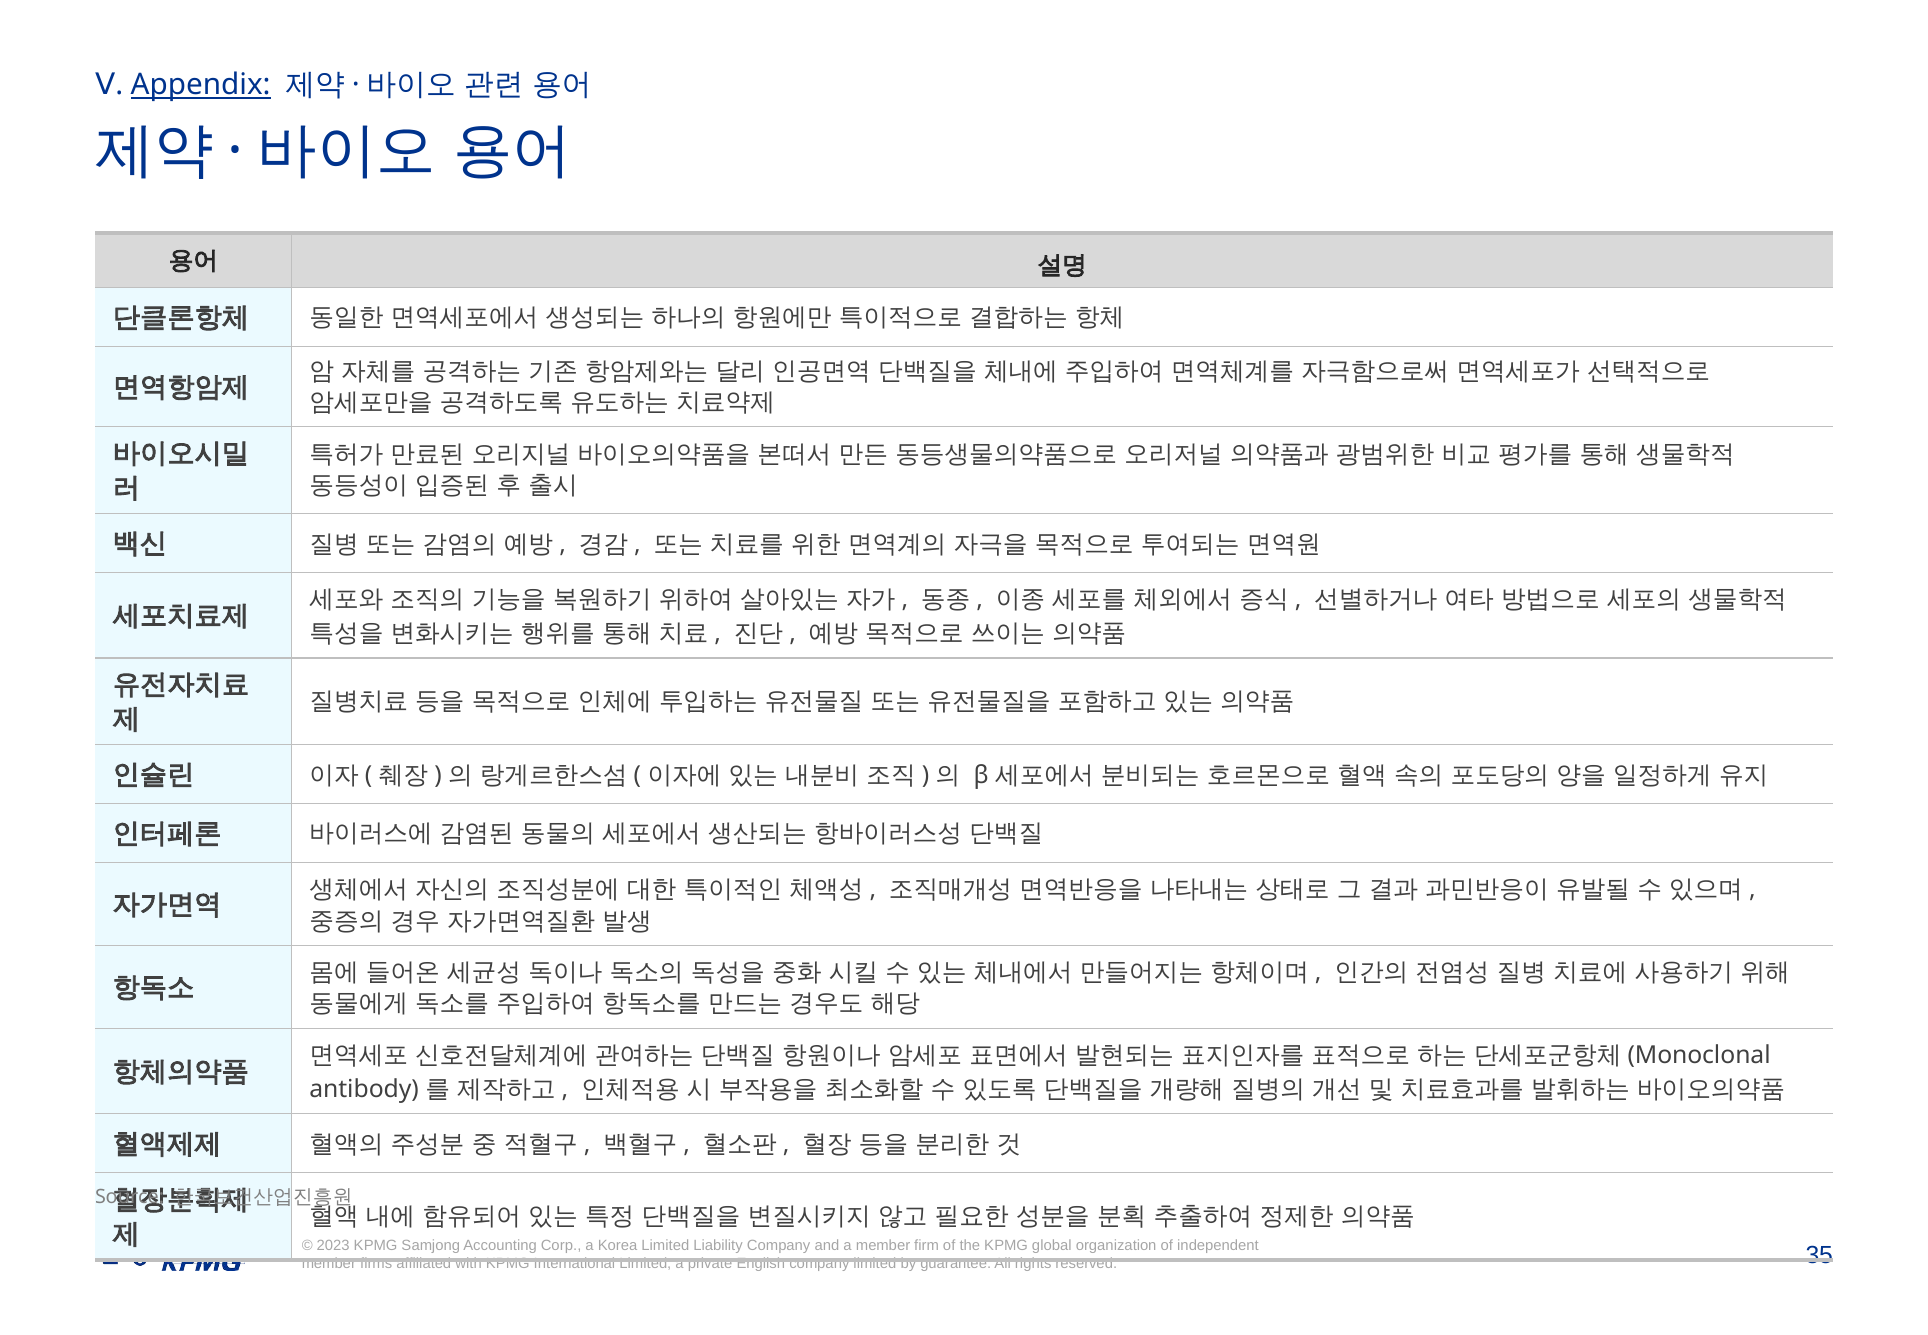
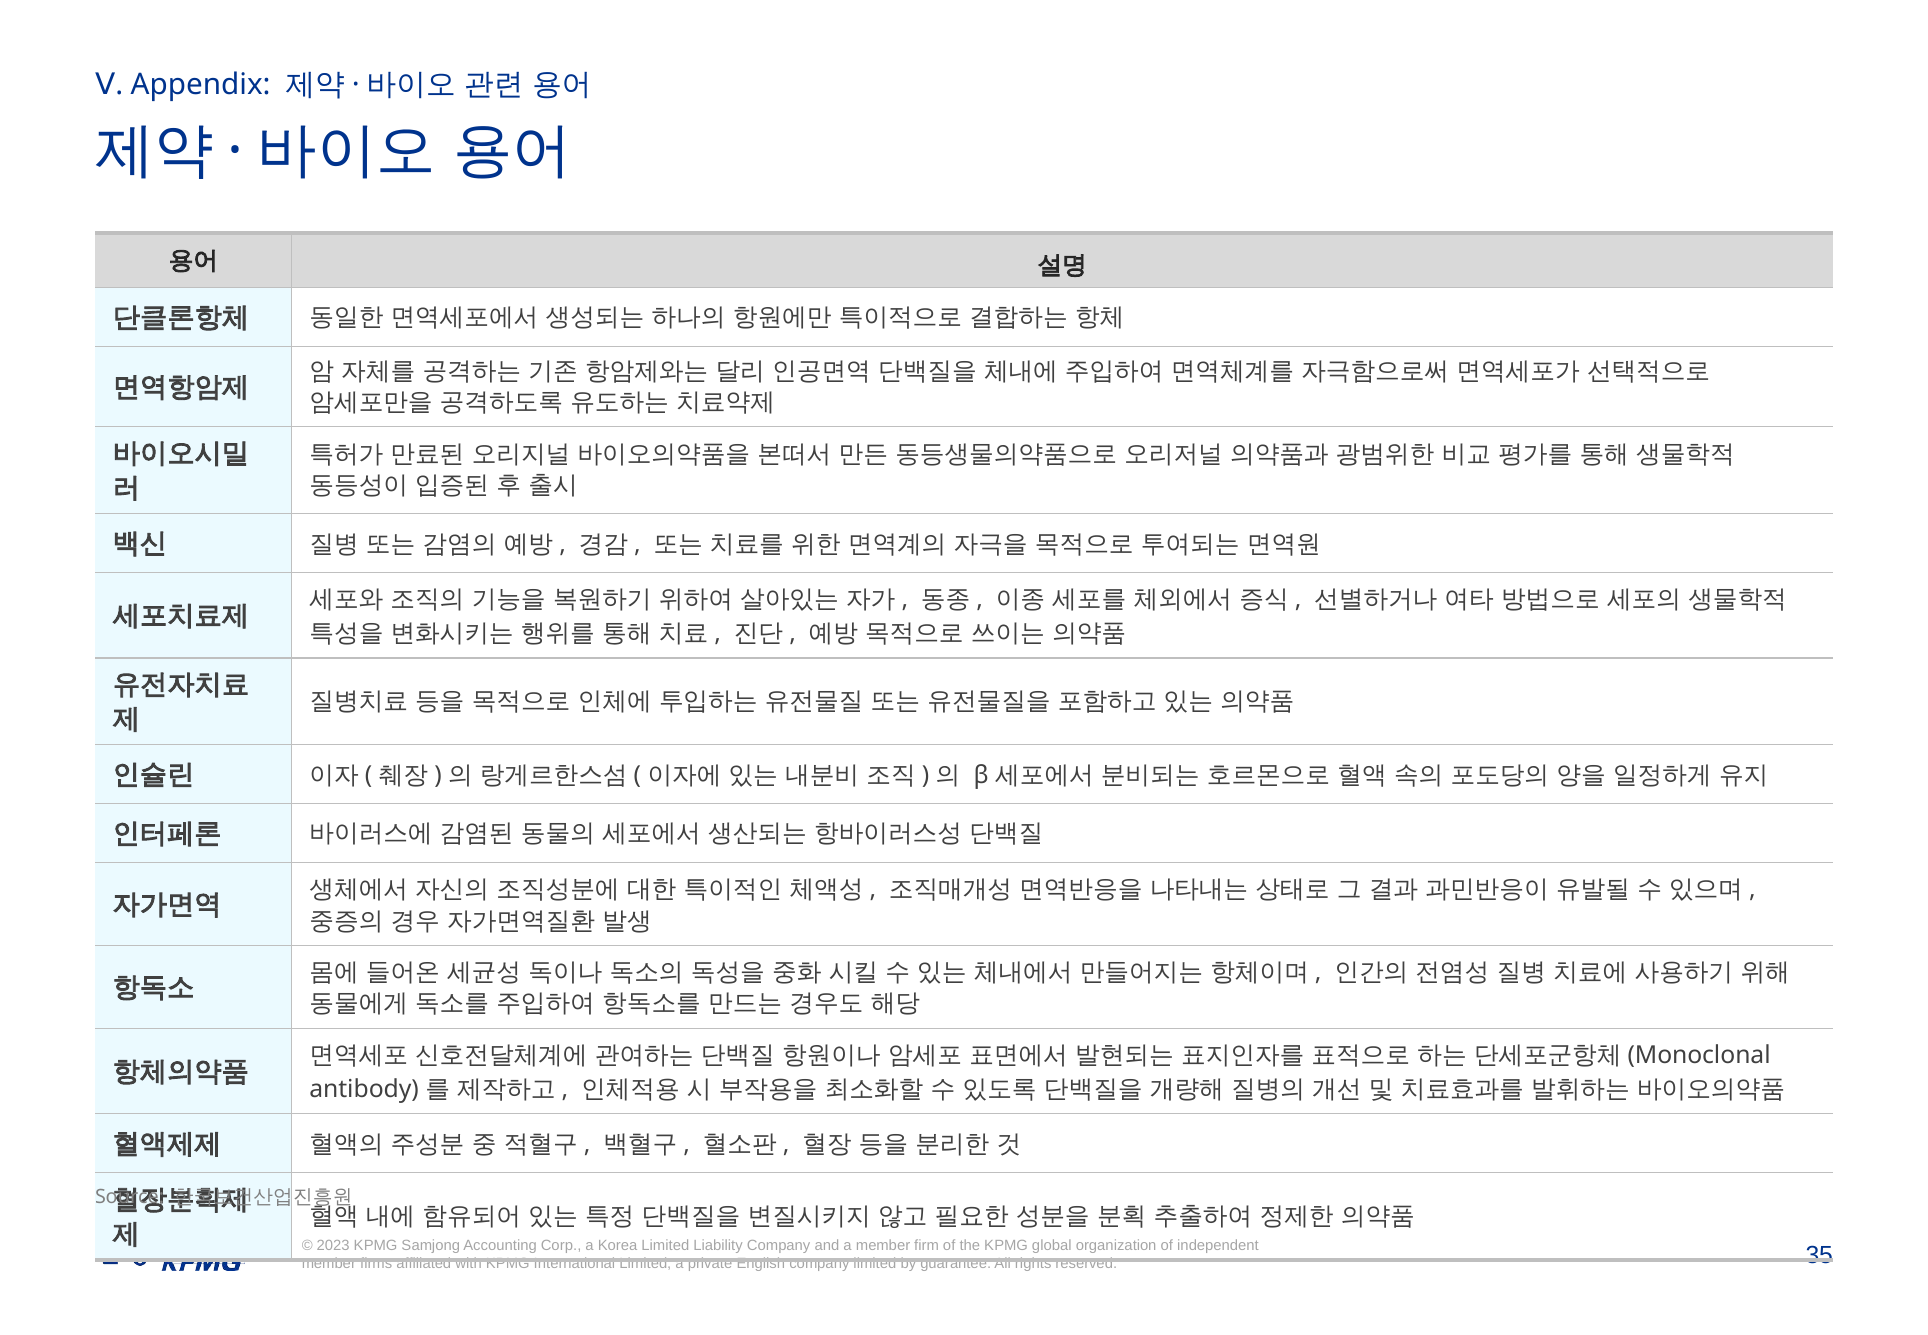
Appendix underline: present -> none
